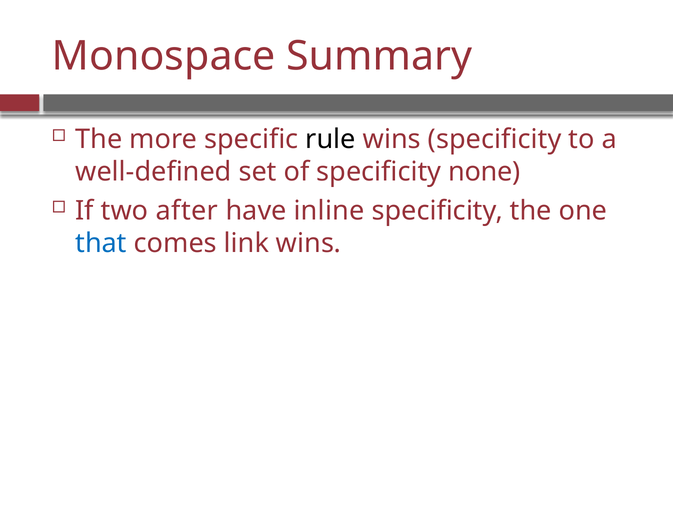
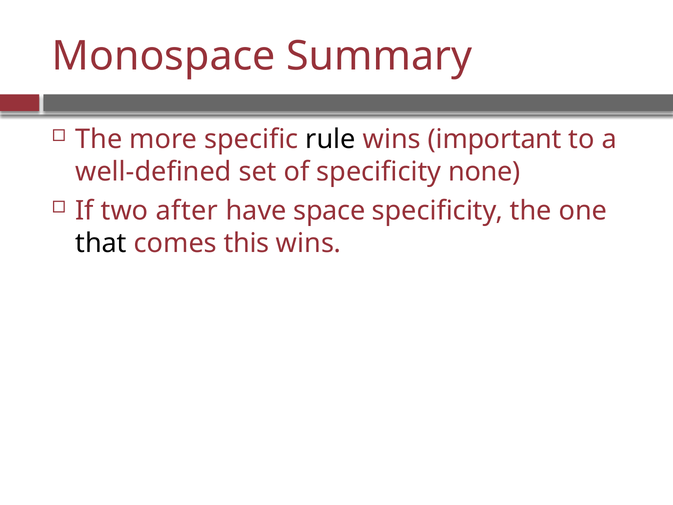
wins specificity: specificity -> important
inline: inline -> space
that colour: blue -> black
link: link -> this
